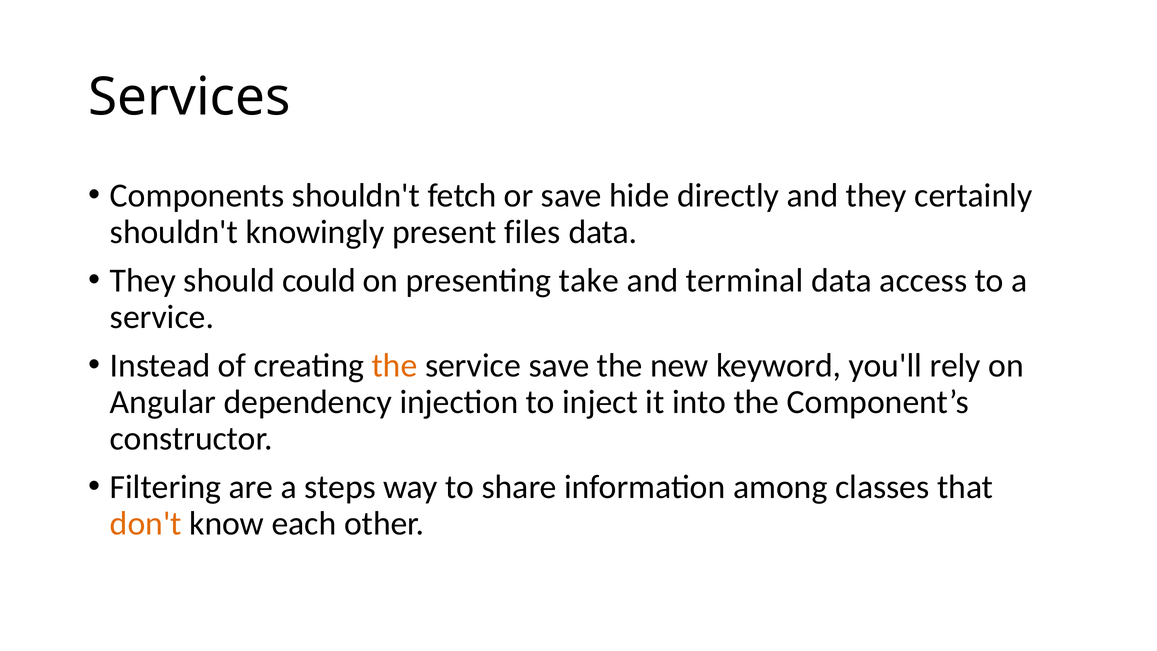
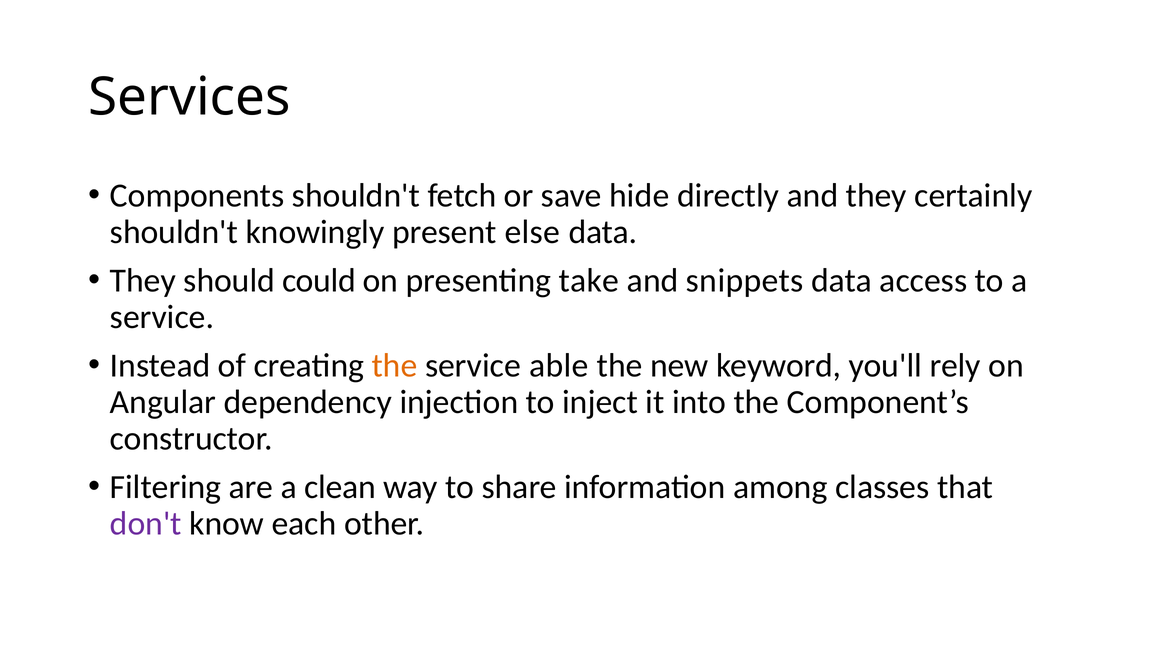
files: files -> else
terminal: terminal -> snippets
service save: save -> able
steps: steps -> clean
don't colour: orange -> purple
